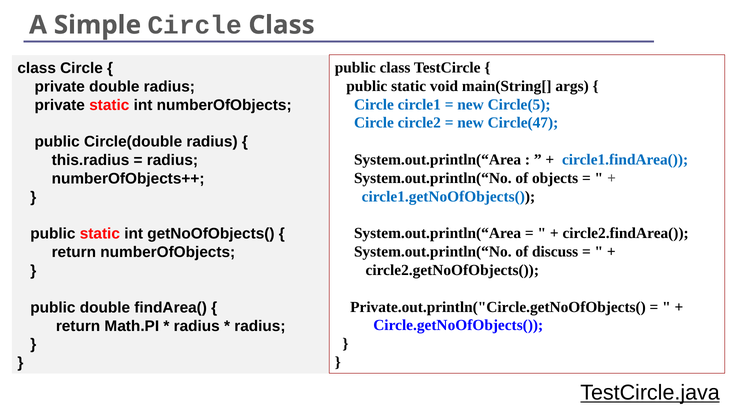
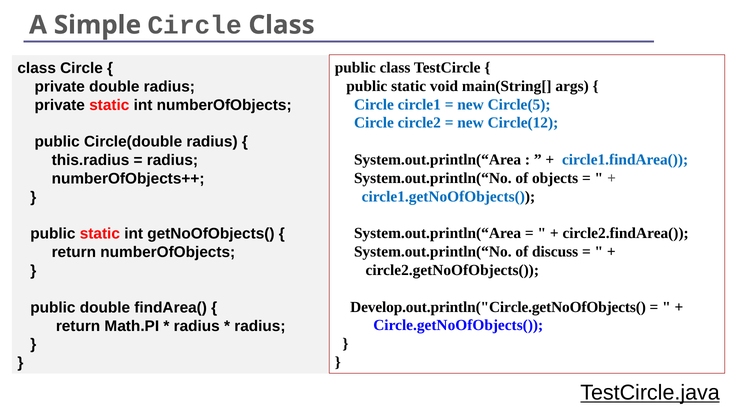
Circle(47: Circle(47 -> Circle(12
Private.out.println("Circle.getNoOfObjects(: Private.out.println("Circle.getNoOfObjects( -> Develop.out.println("Circle.getNoOfObjects(
